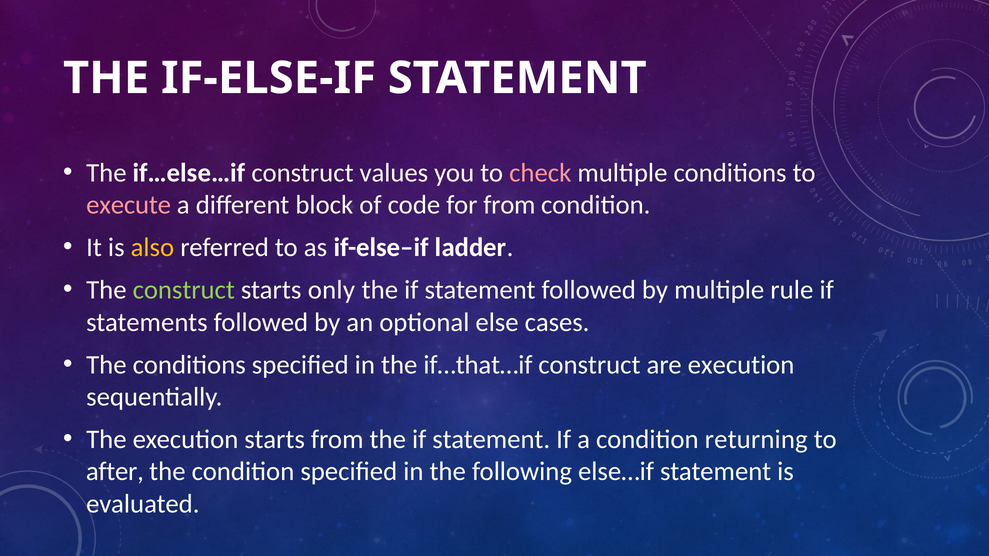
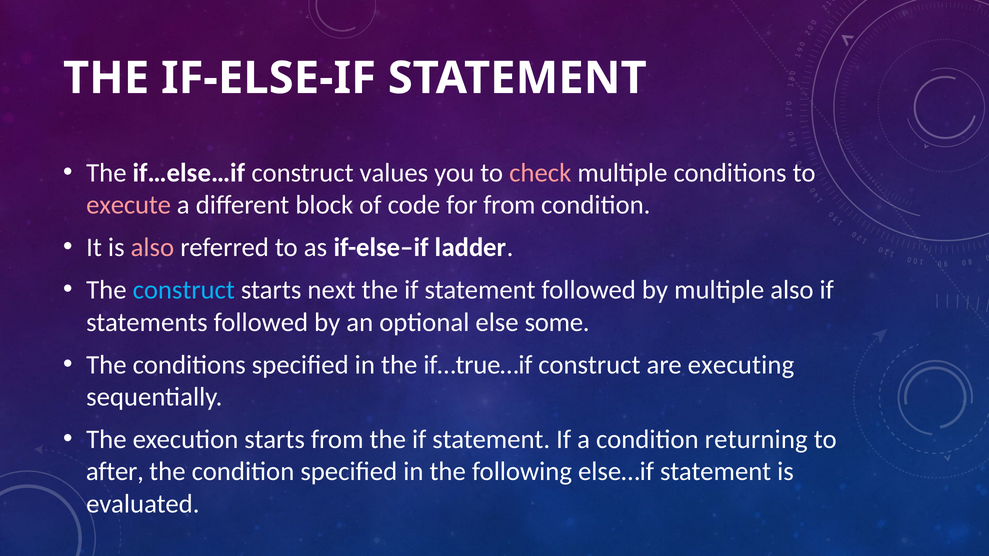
also at (152, 248) colour: yellow -> pink
construct at (184, 290) colour: light green -> light blue
only: only -> next
multiple rule: rule -> also
cases: cases -> some
if…that…if: if…that…if -> if…true…if
are execution: execution -> executing
